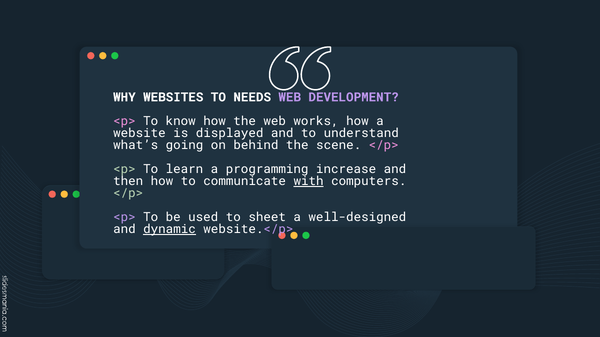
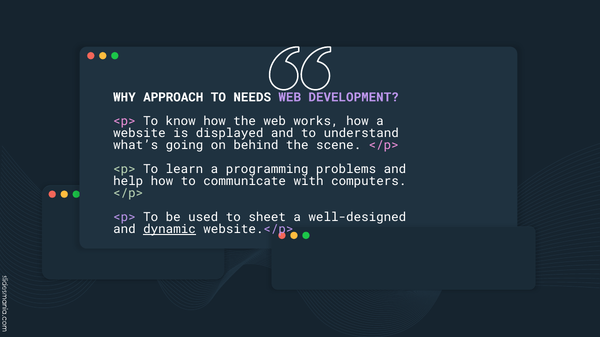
WEBSITES: WEBSITES -> APPROACH
increase: increase -> problems
then: then -> help
with underline: present -> none
